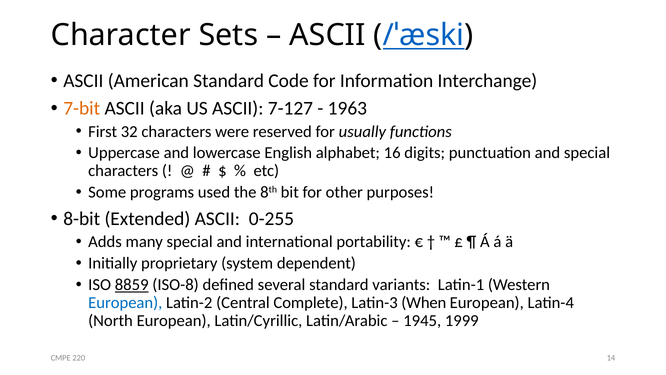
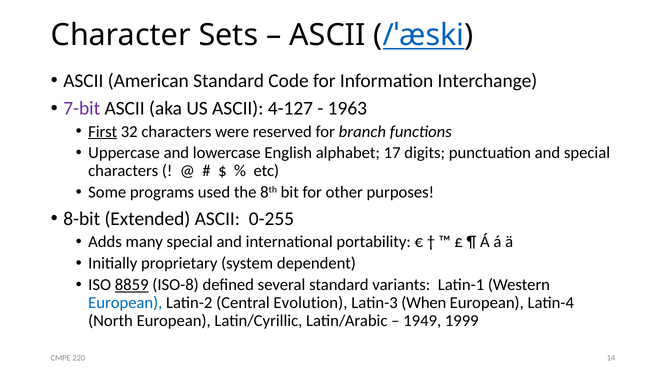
7-bit colour: orange -> purple
7-127: 7-127 -> 4-127
First underline: none -> present
usually: usually -> branch
16: 16 -> 17
Complete: Complete -> Evolution
1945: 1945 -> 1949
